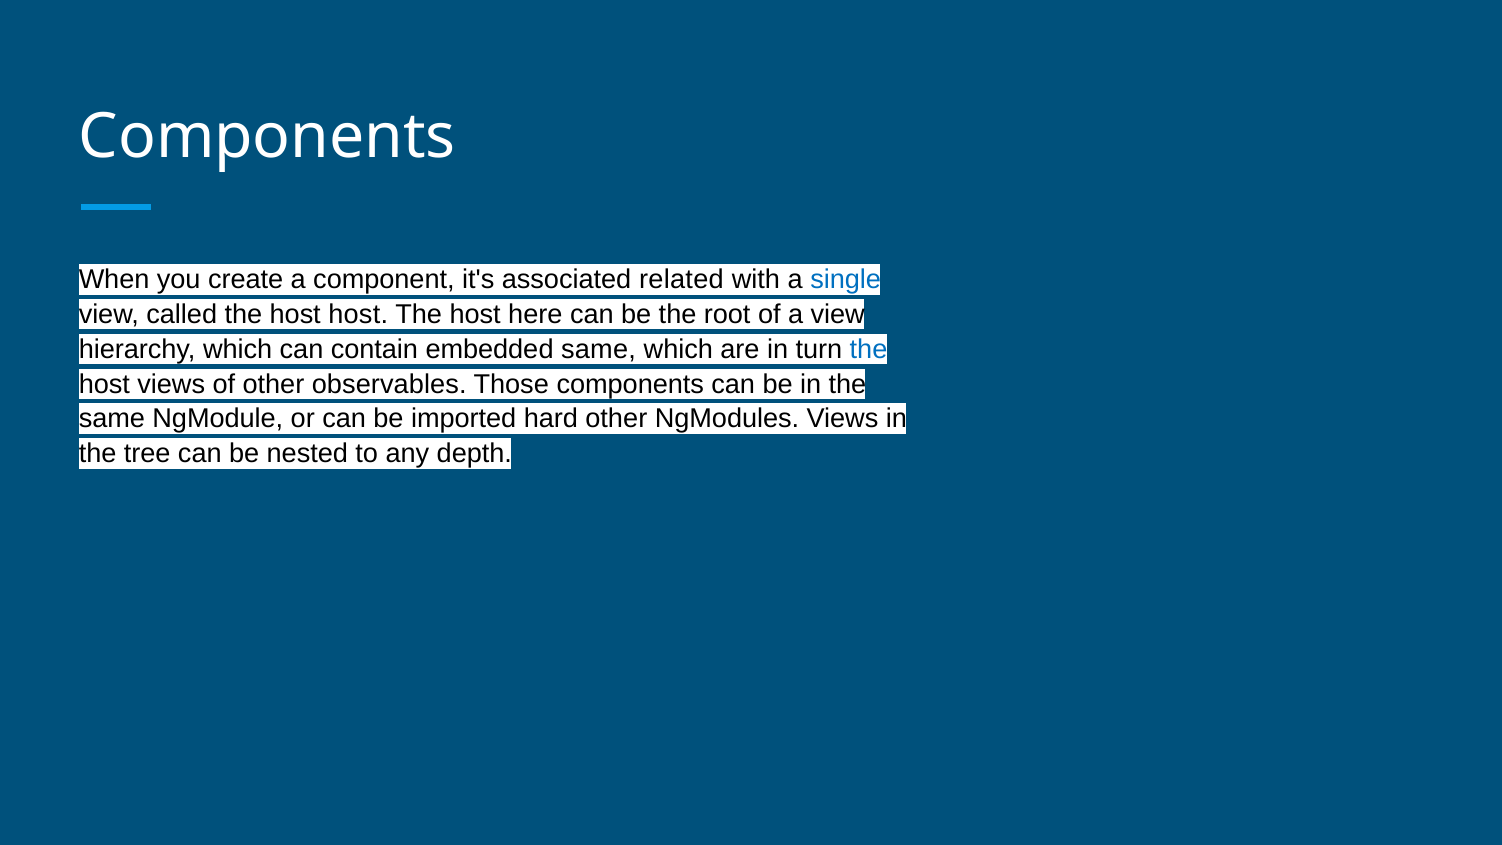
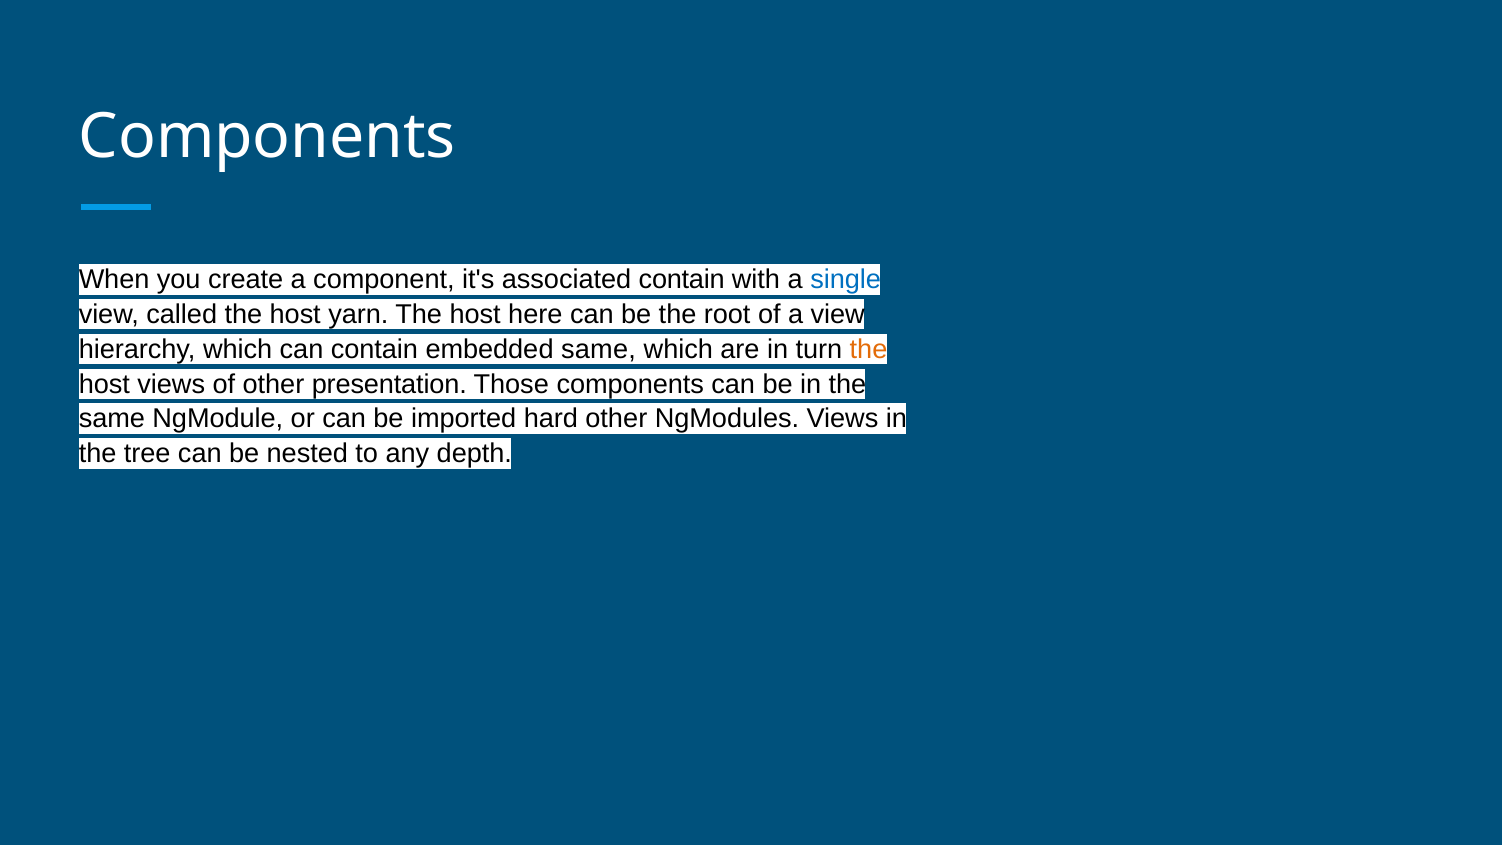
associated related: related -> contain
host host: host -> yarn
the at (869, 349) colour: blue -> orange
observables: observables -> presentation
